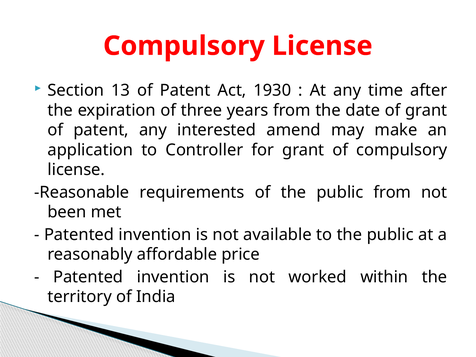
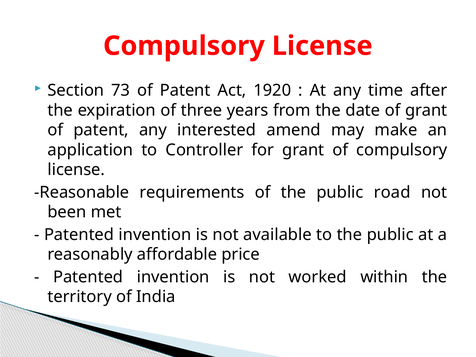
13: 13 -> 73
1930: 1930 -> 1920
public from: from -> road
